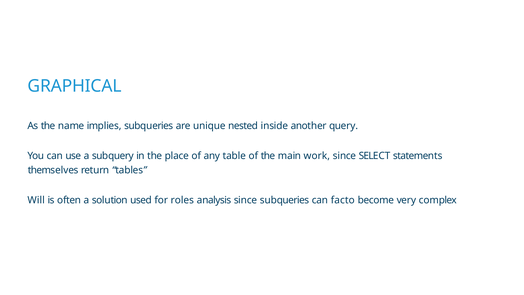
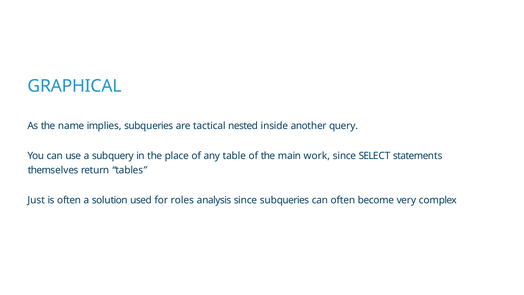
unique: unique -> tactical
Will: Will -> Just
can facto: facto -> often
